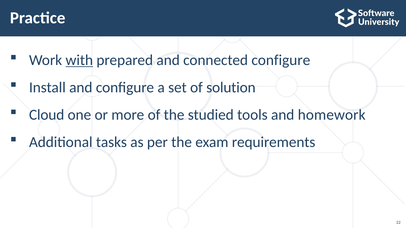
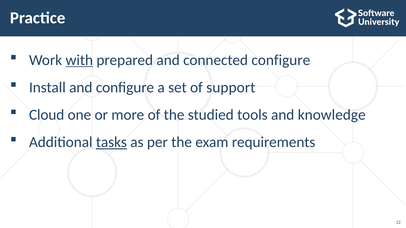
solution: solution -> support
homework: homework -> knowledge
tasks underline: none -> present
